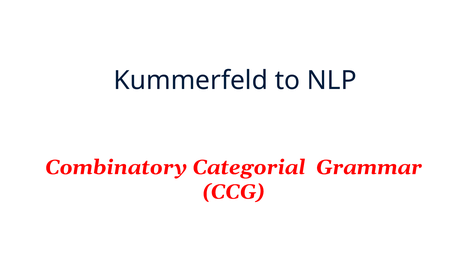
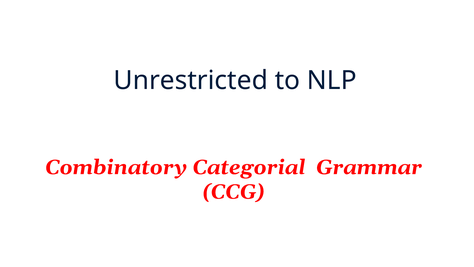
Kummerfeld: Kummerfeld -> Unrestricted
